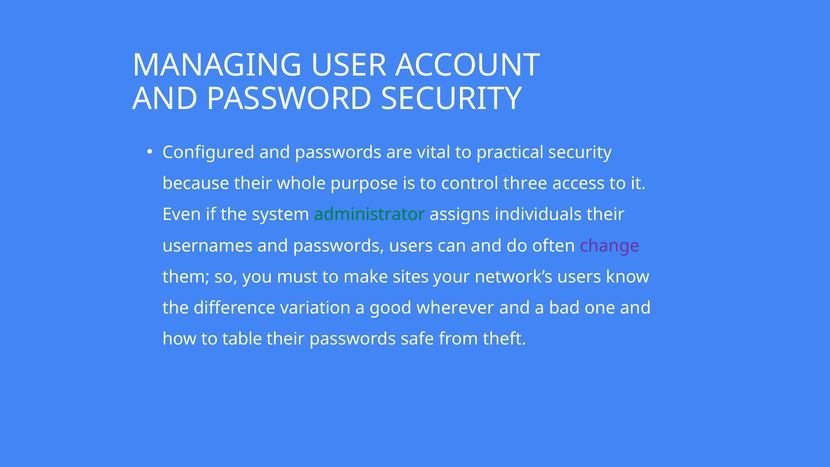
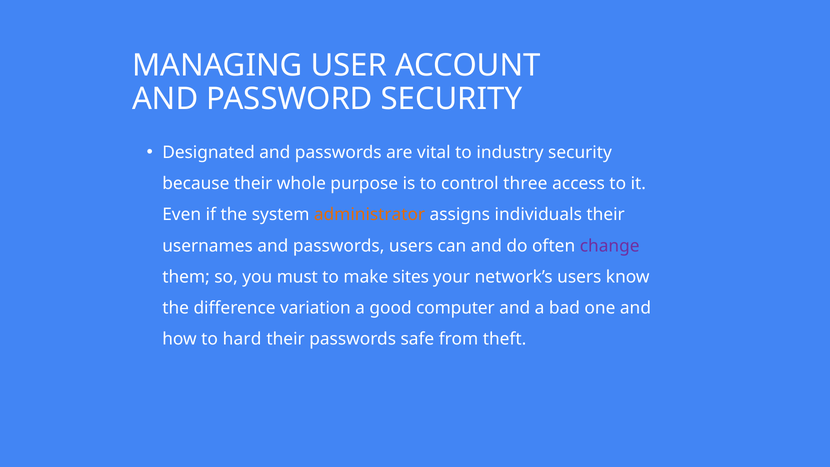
Configured: Configured -> Designated
practical: practical -> industry
administrator colour: green -> orange
wherever: wherever -> computer
table: table -> hard
